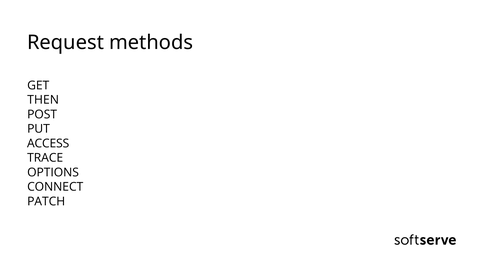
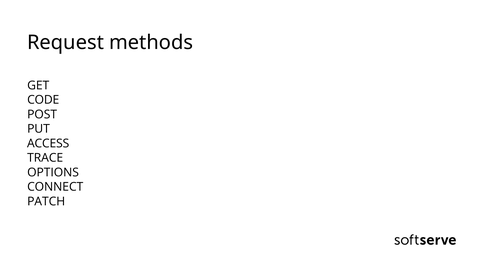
THEN: THEN -> CODE
